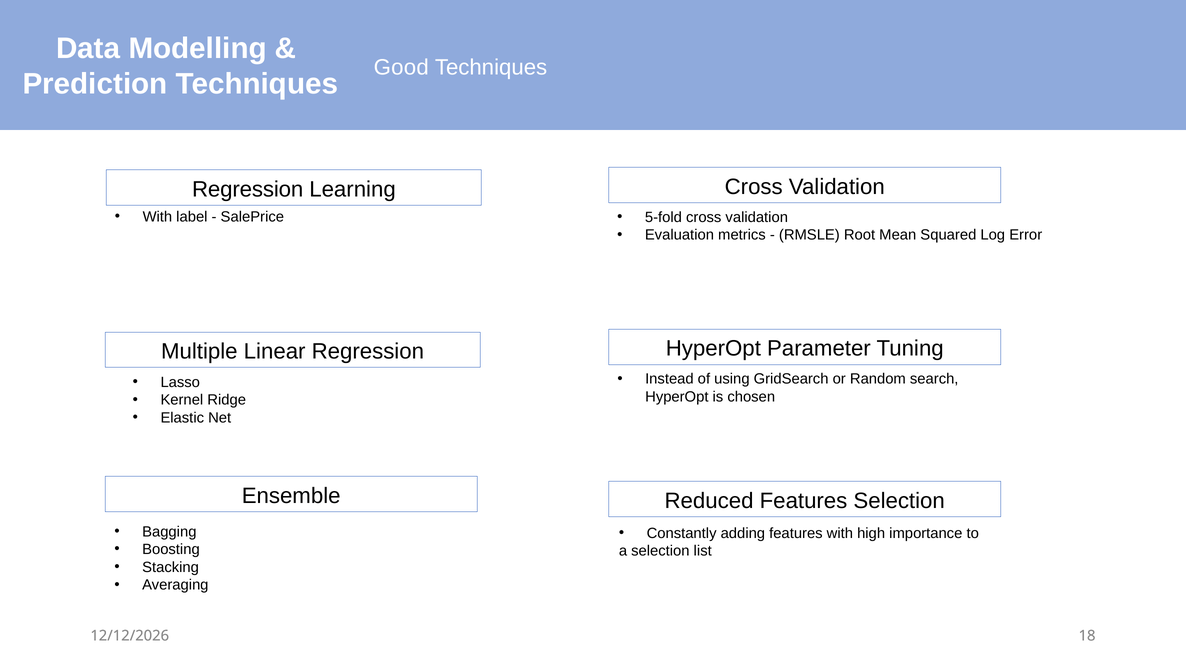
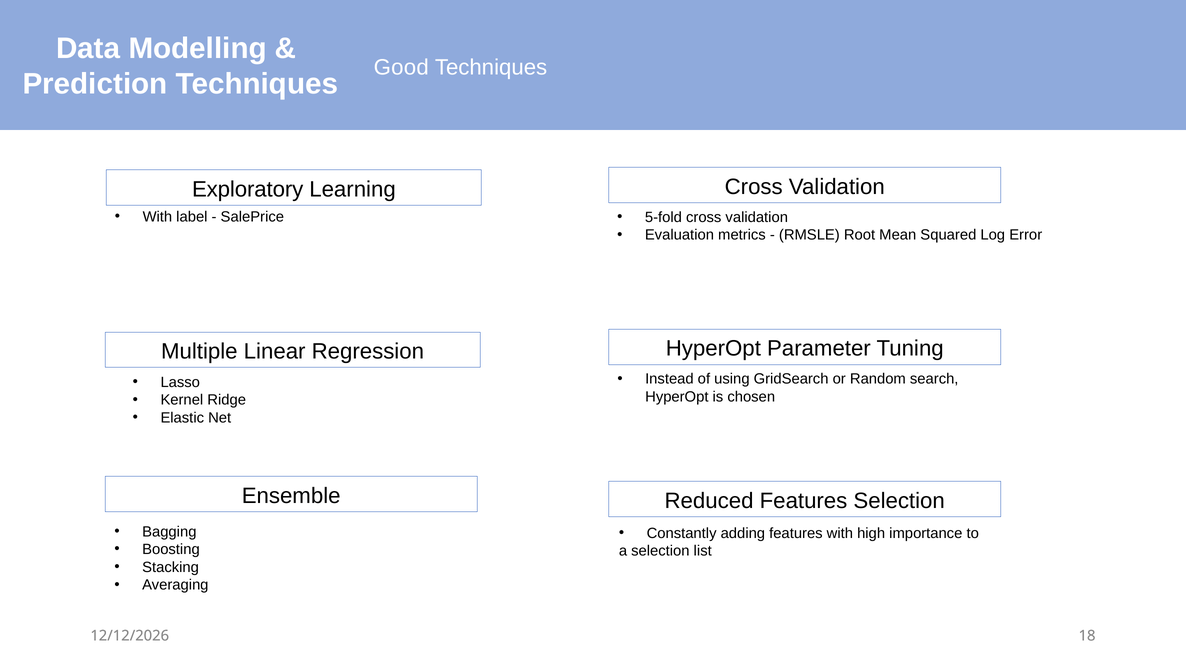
Regression at (248, 189): Regression -> Exploratory
